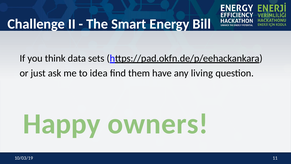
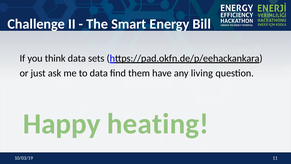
to idea: idea -> data
owners: owners -> heating
